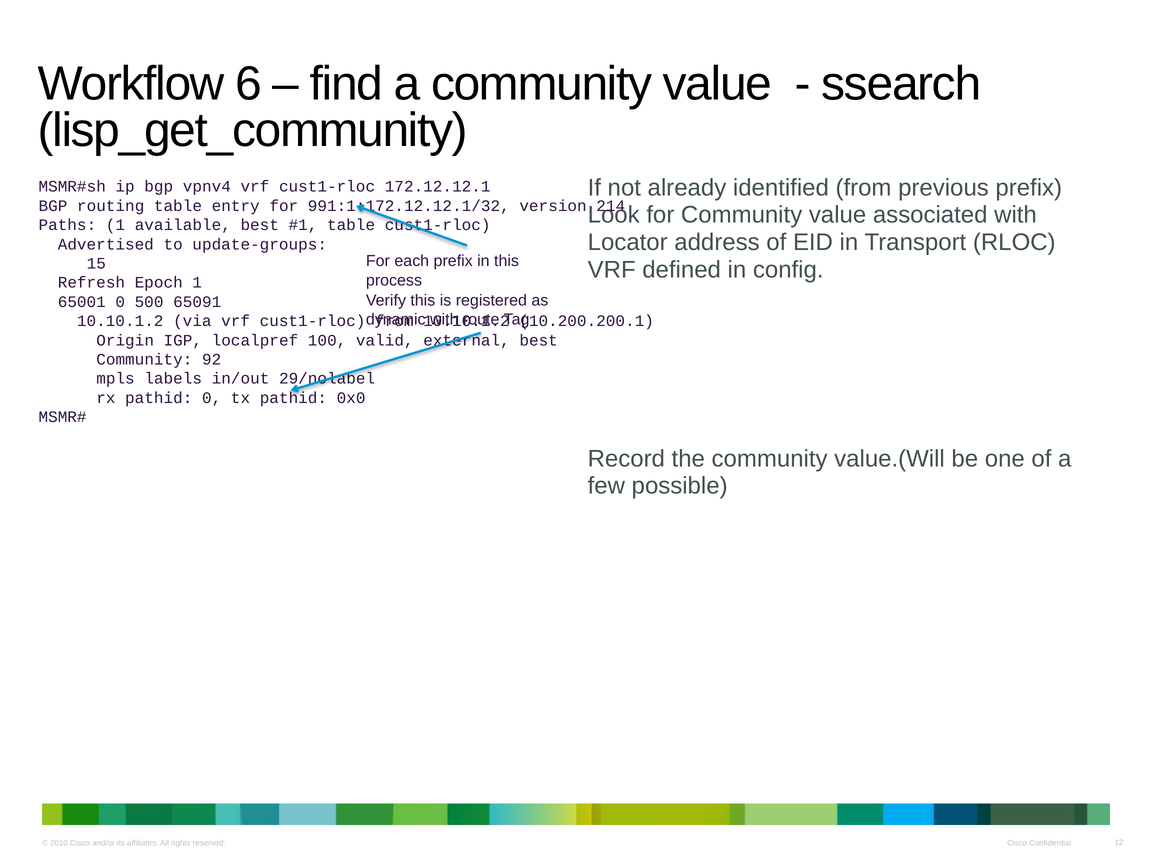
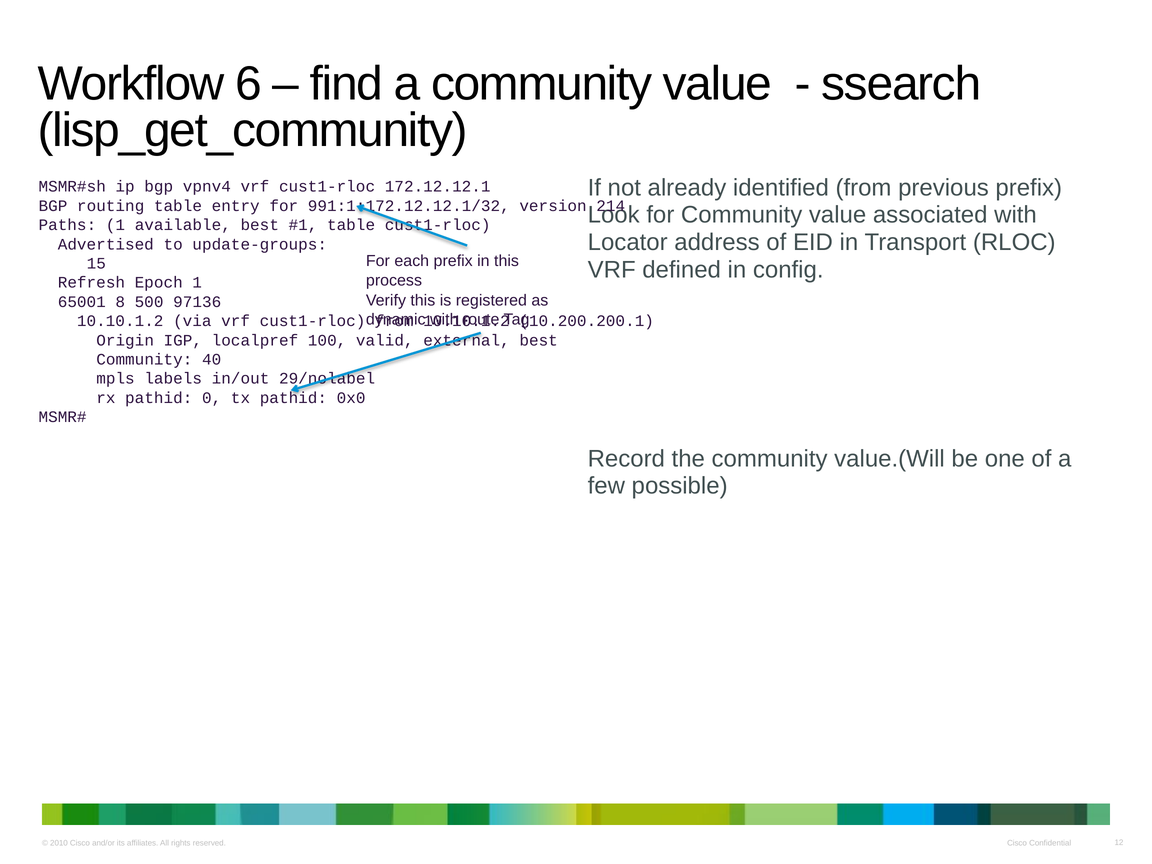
65001 0: 0 -> 8
65091: 65091 -> 97136
92: 92 -> 40
